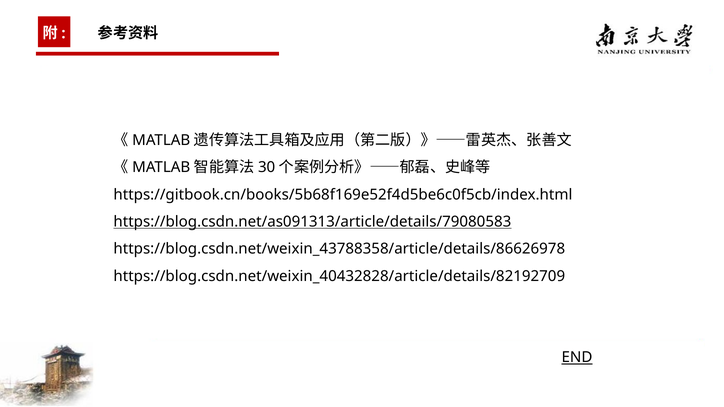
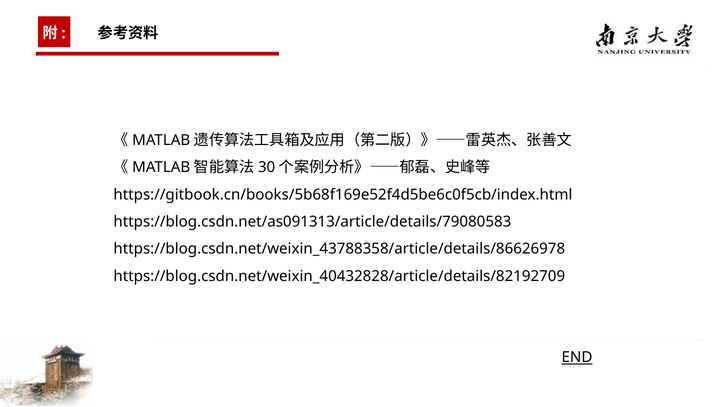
https://blog.csdn.net/as091313/article/details/79080583 underline: present -> none
